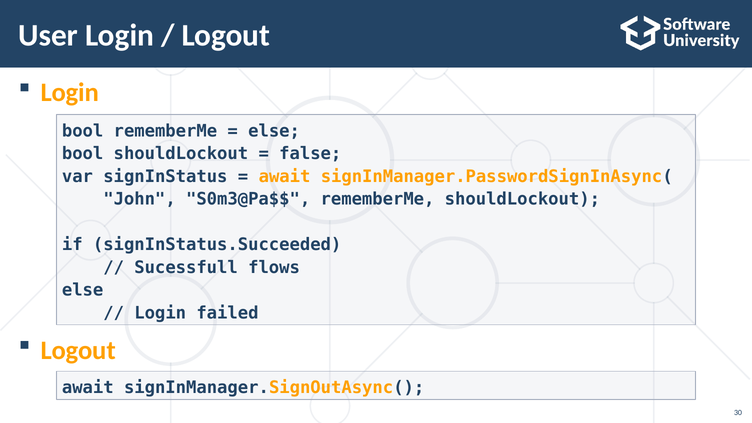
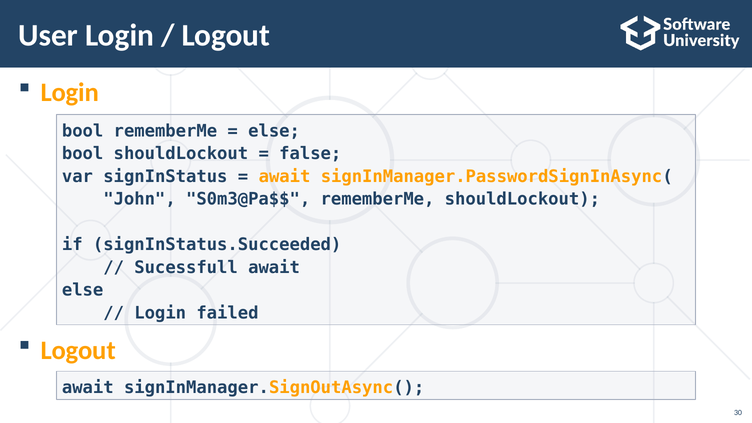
Sucessfull flows: flows -> await
